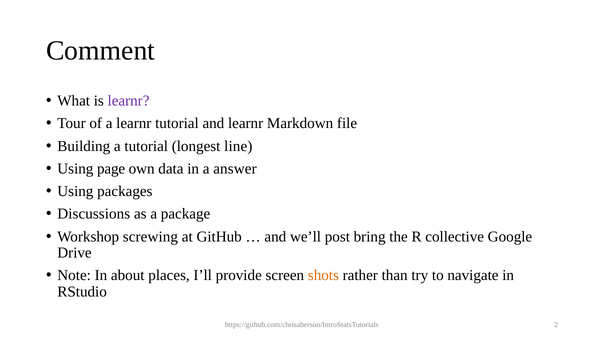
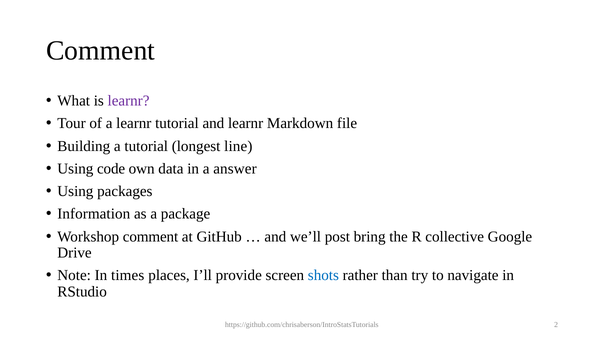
page: page -> code
Discussions: Discussions -> Information
Workshop screwing: screwing -> comment
about: about -> times
shots colour: orange -> blue
